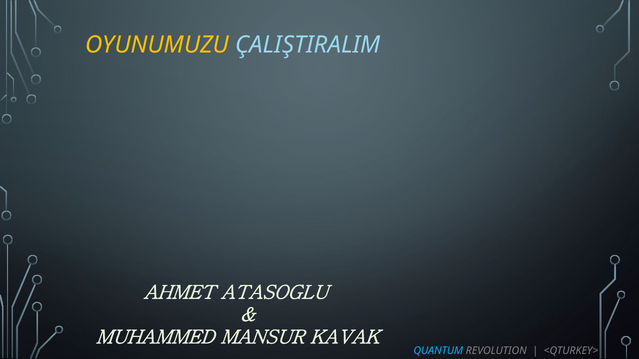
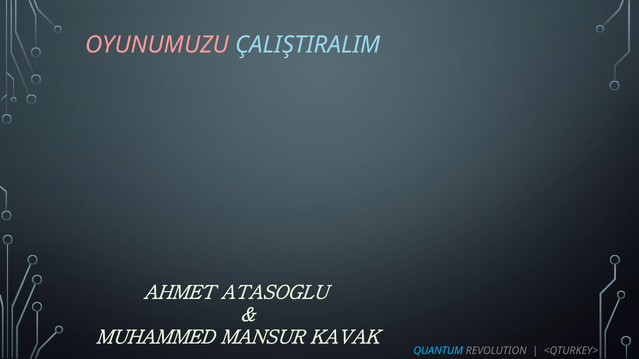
OYUNUMUZU colour: yellow -> pink
